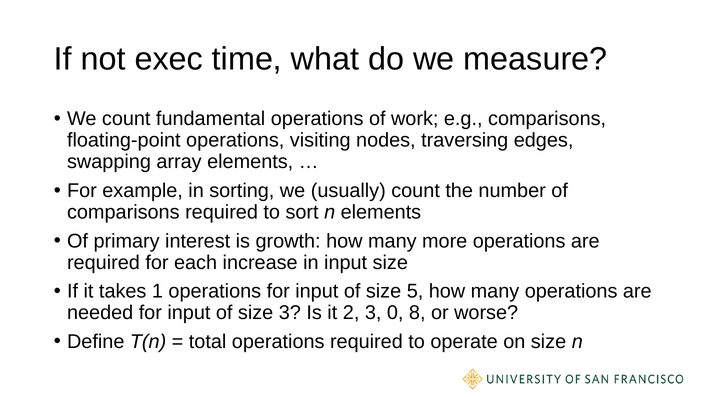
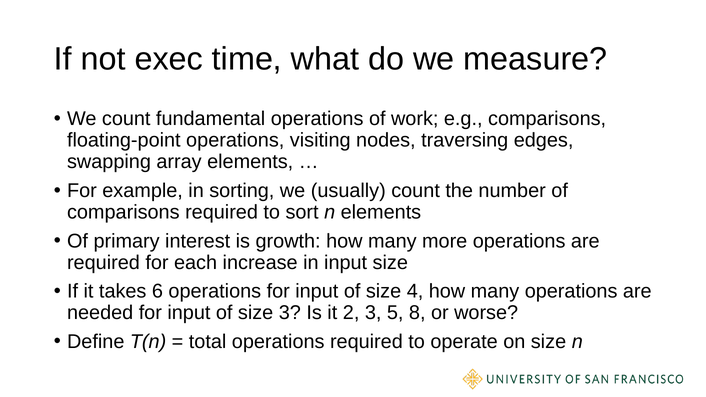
1: 1 -> 6
5: 5 -> 4
0: 0 -> 5
